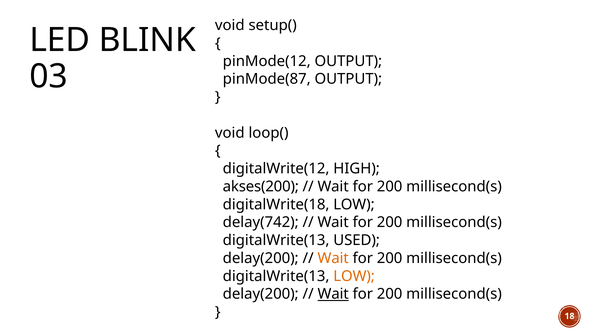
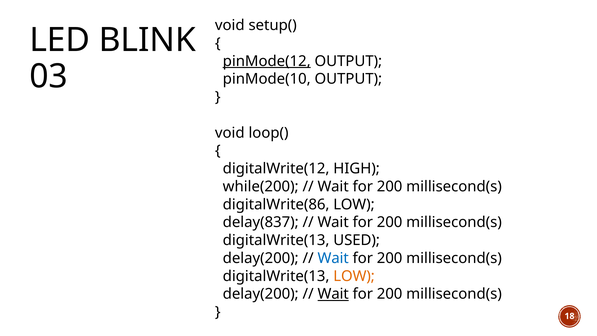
pinMode(12 underline: none -> present
pinMode(87: pinMode(87 -> pinMode(10
akses(200: akses(200 -> while(200
digitalWrite(18: digitalWrite(18 -> digitalWrite(86
delay(742: delay(742 -> delay(837
Wait at (333, 258) colour: orange -> blue
